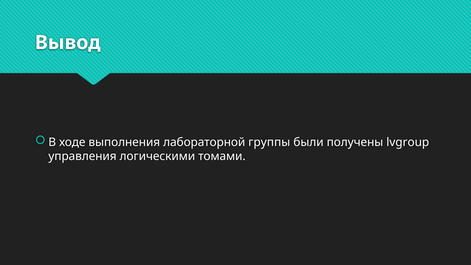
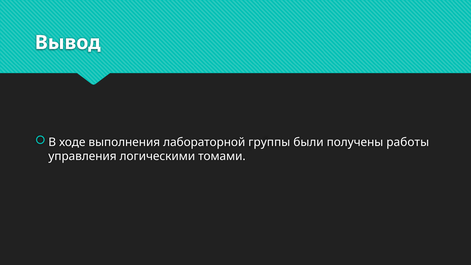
lvgroup: lvgroup -> работы
